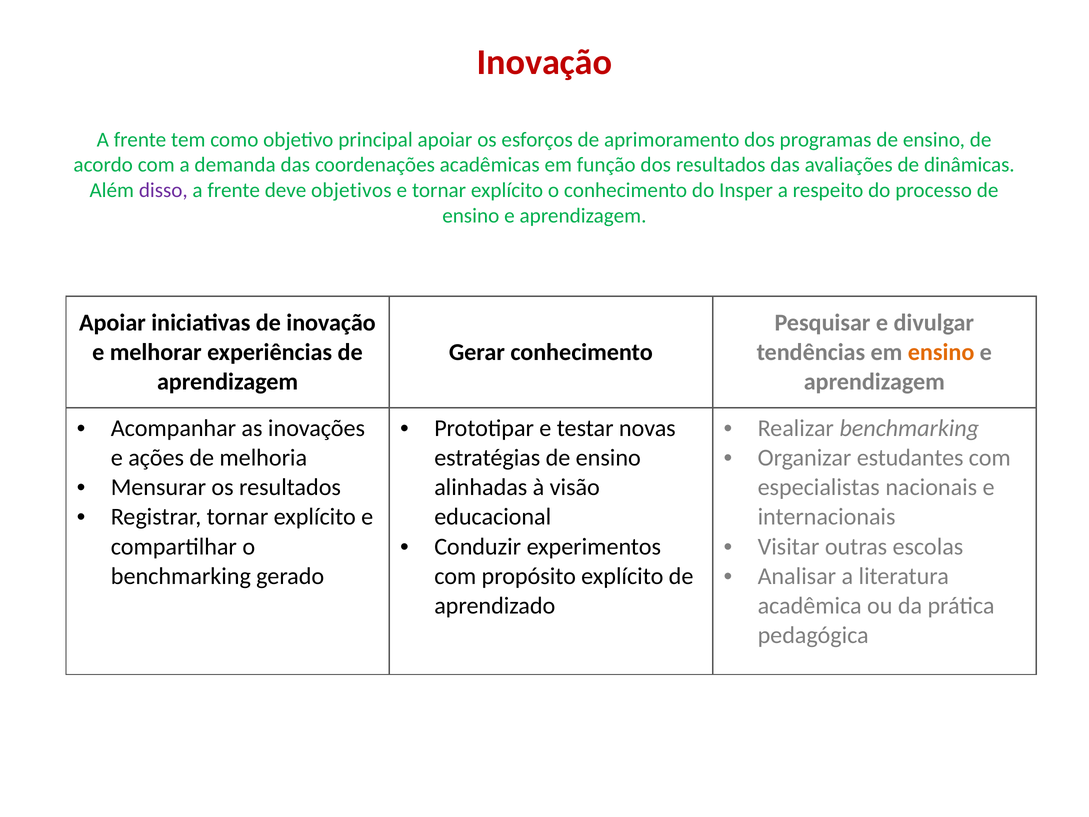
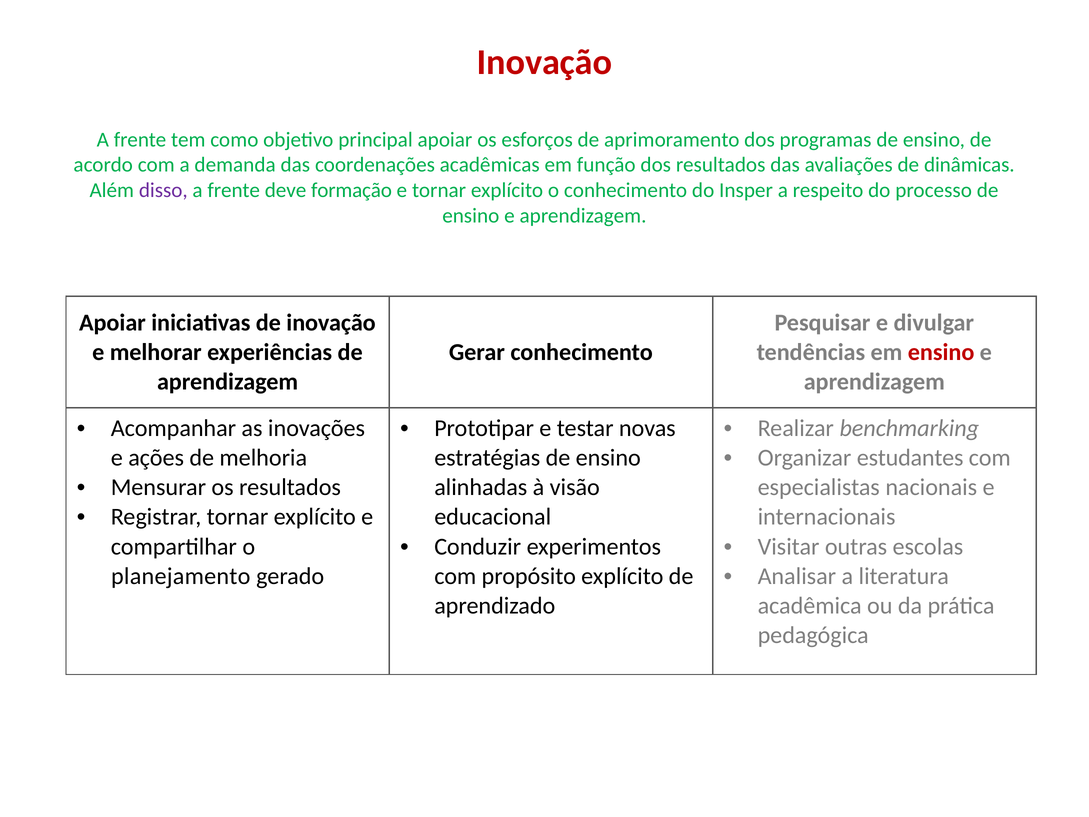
objetivos: objetivos -> formação
ensino at (941, 352) colour: orange -> red
benchmarking at (181, 576): benchmarking -> planejamento
